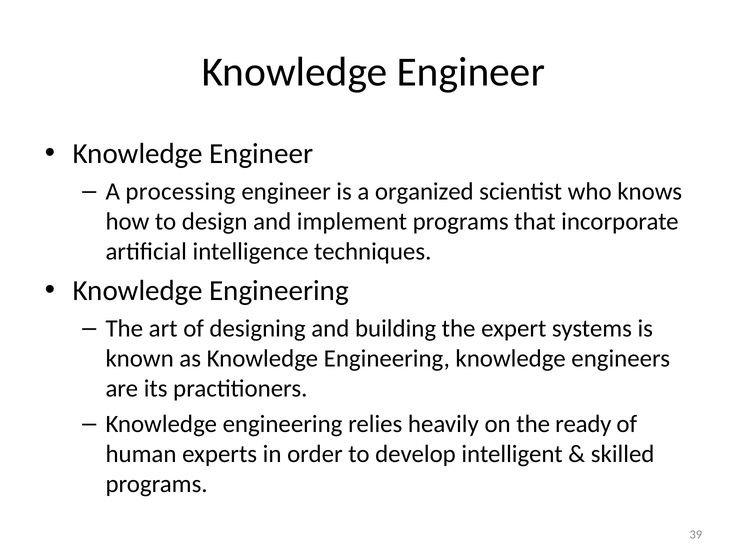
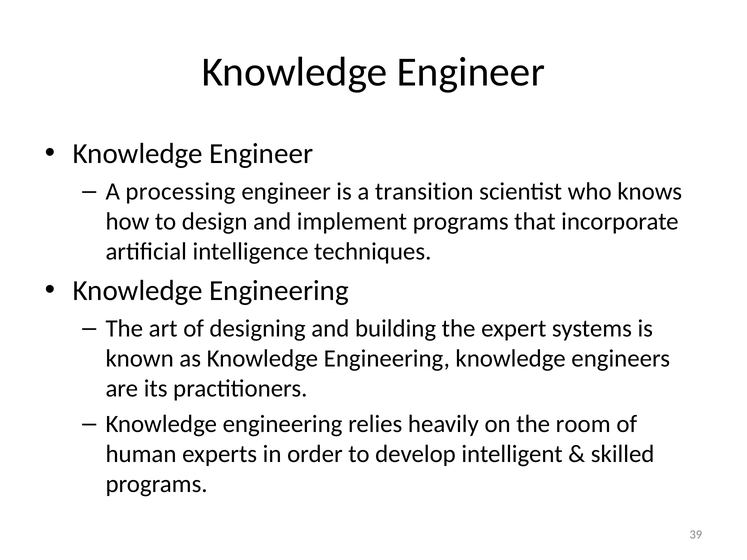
organized: organized -> transition
ready: ready -> room
